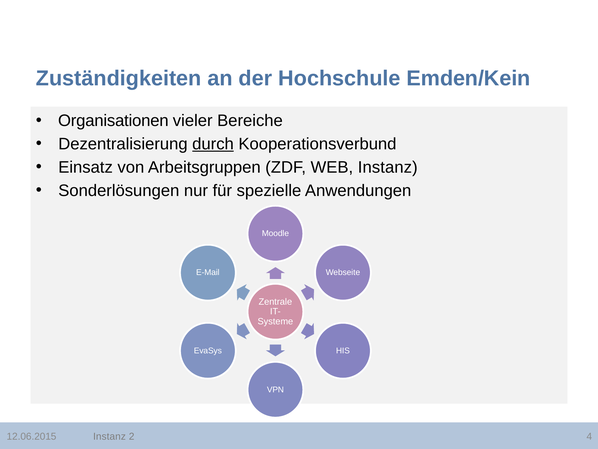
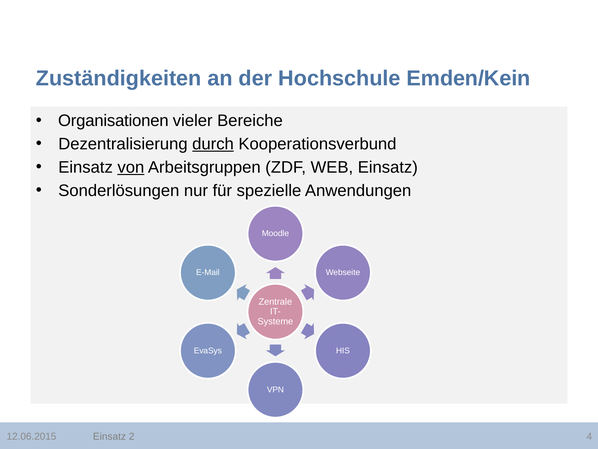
von underline: none -> present
WEB Instanz: Instanz -> Einsatz
Instanz at (109, 436): Instanz -> Einsatz
